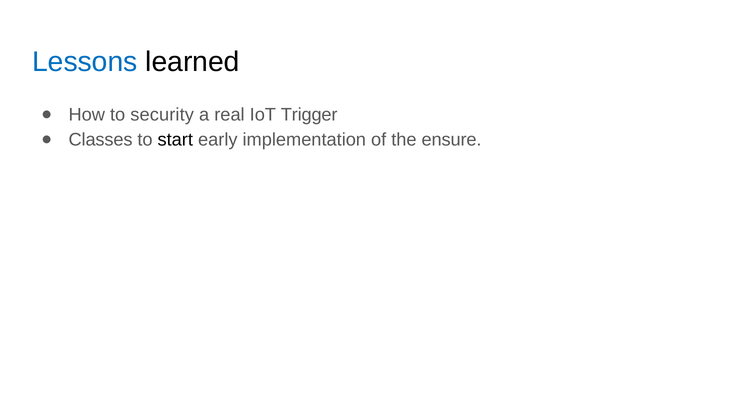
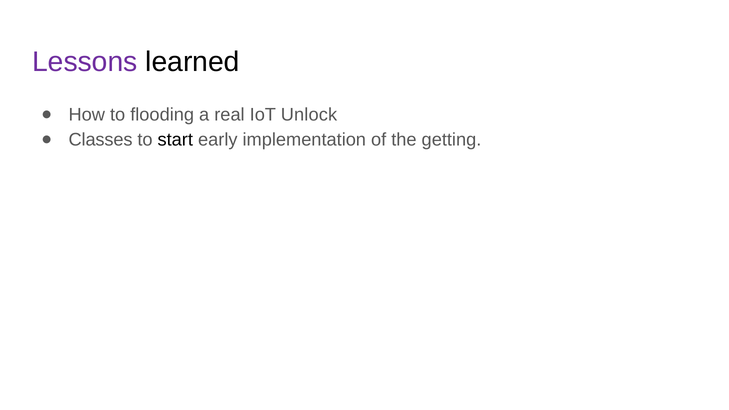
Lessons colour: blue -> purple
security: security -> flooding
Trigger: Trigger -> Unlock
ensure: ensure -> getting
